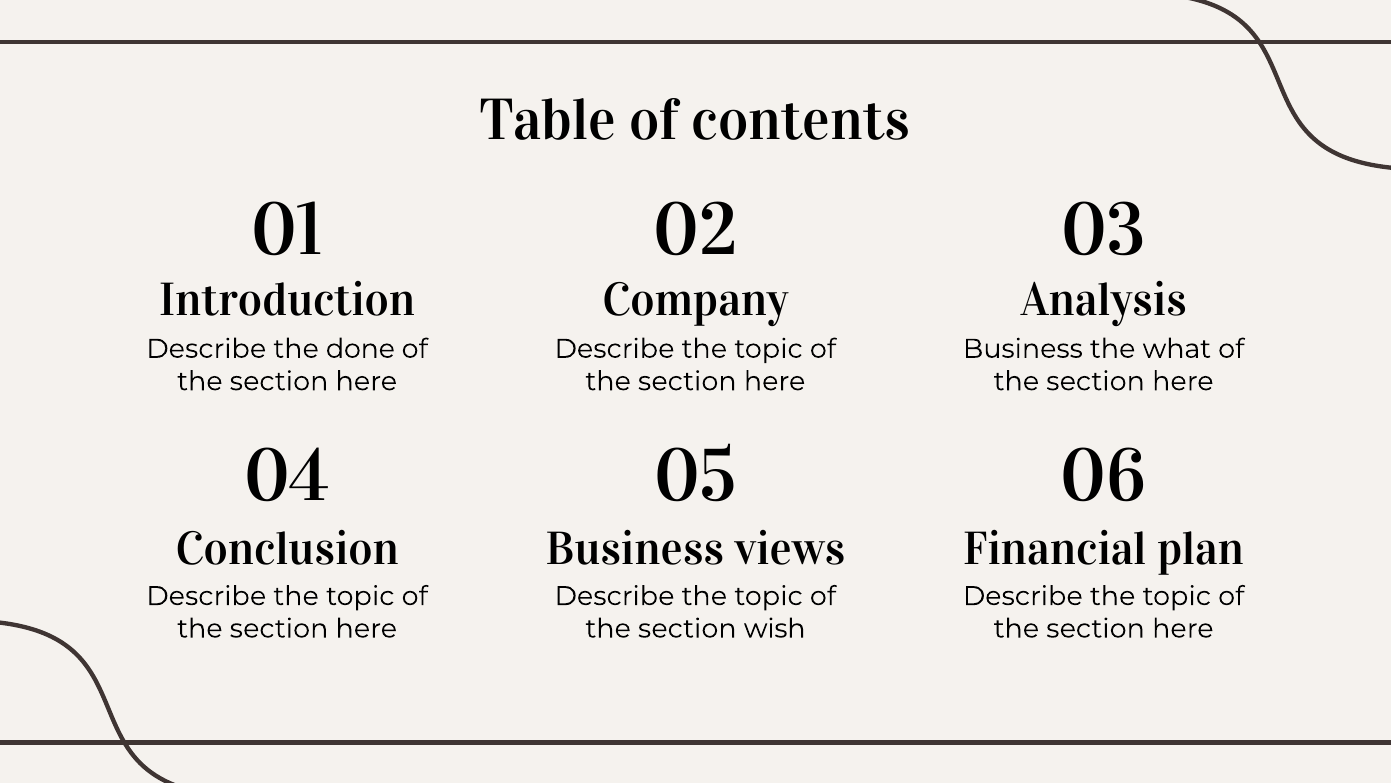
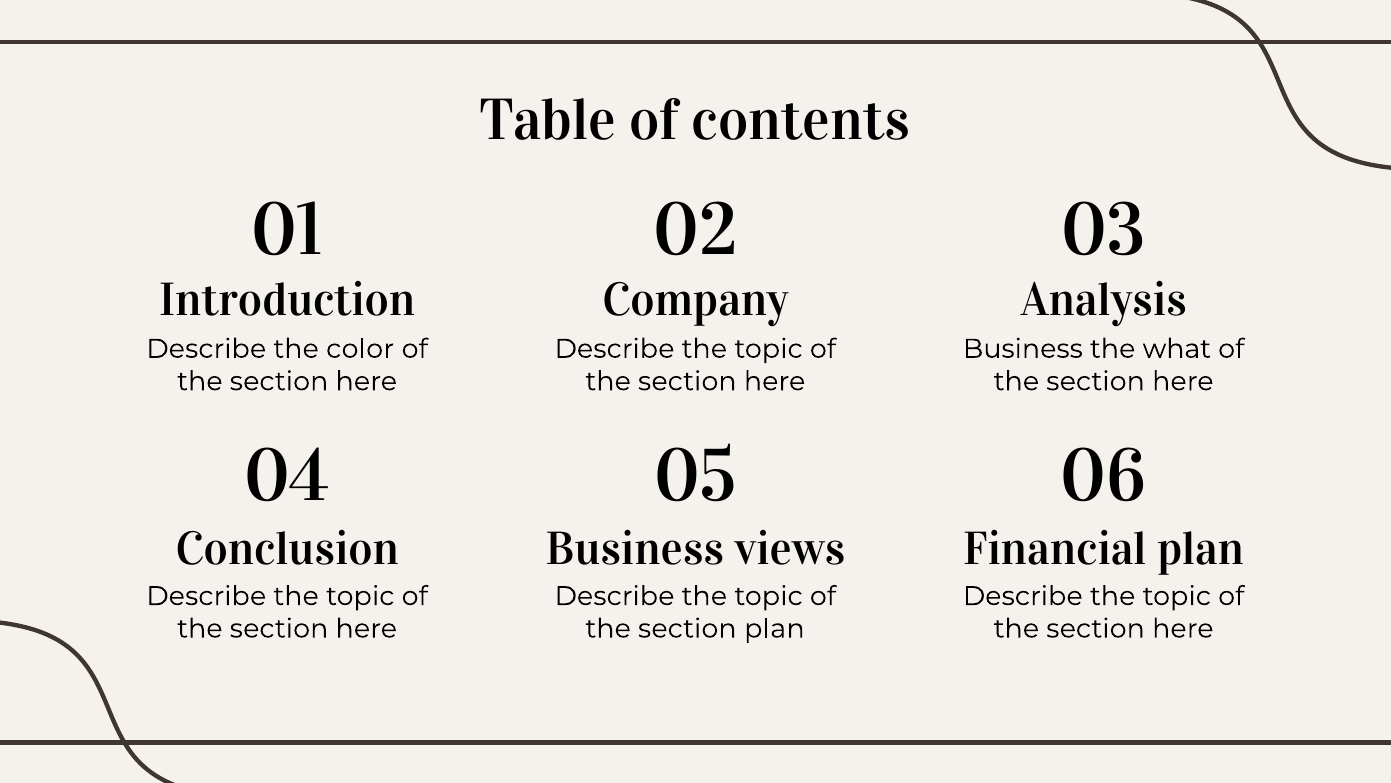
done: done -> color
section wish: wish -> plan
